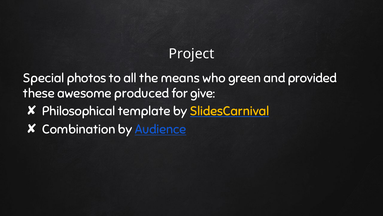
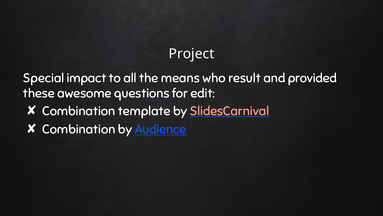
photos: photos -> impact
green: green -> result
produced: produced -> questions
give: give -> edit
Philosophical at (79, 111): Philosophical -> Combination
SlidesCarnival colour: yellow -> pink
